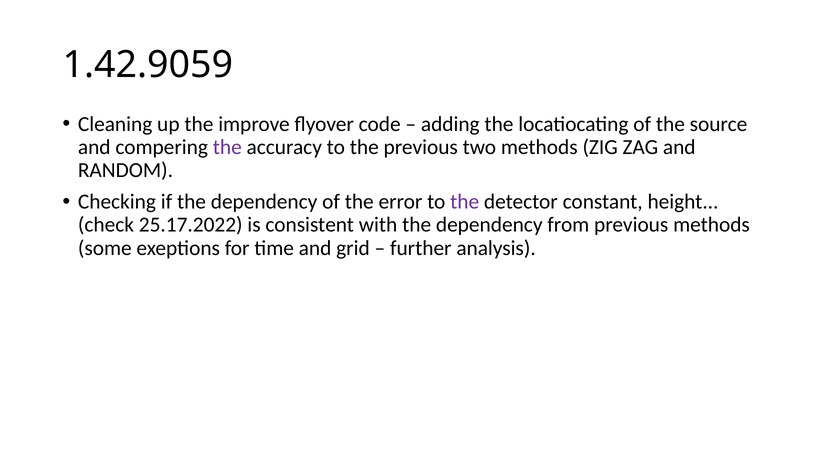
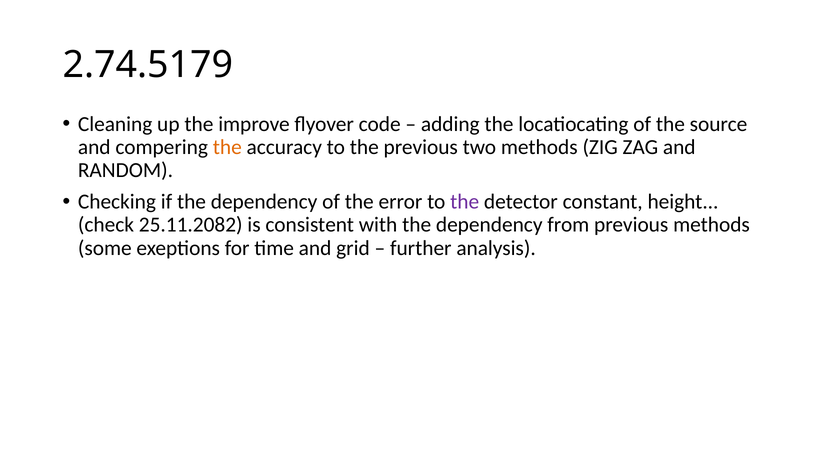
1.42.9059: 1.42.9059 -> 2.74.5179
the at (227, 147) colour: purple -> orange
25.17.2022: 25.17.2022 -> 25.11.2082
